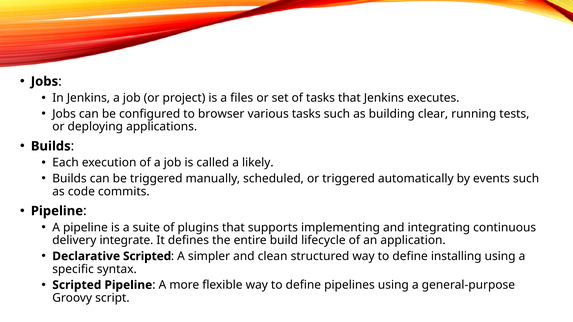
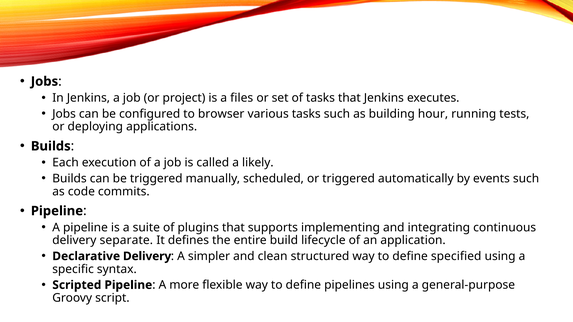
clear: clear -> hour
integrate: integrate -> separate
Declarative Scripted: Scripted -> Delivery
installing: installing -> specified
